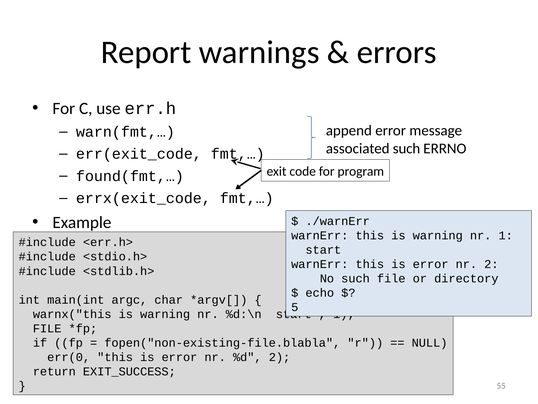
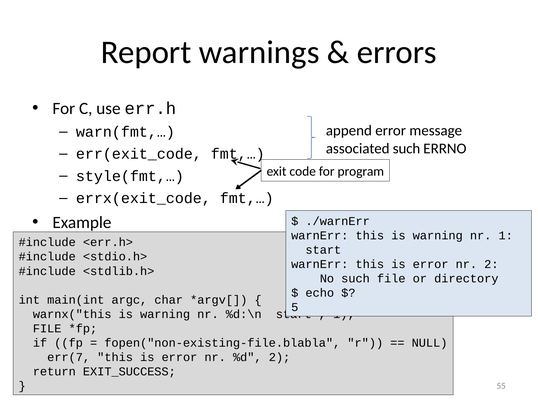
found(fmt,…: found(fmt,… -> style(fmt,…
err(0: err(0 -> err(7
